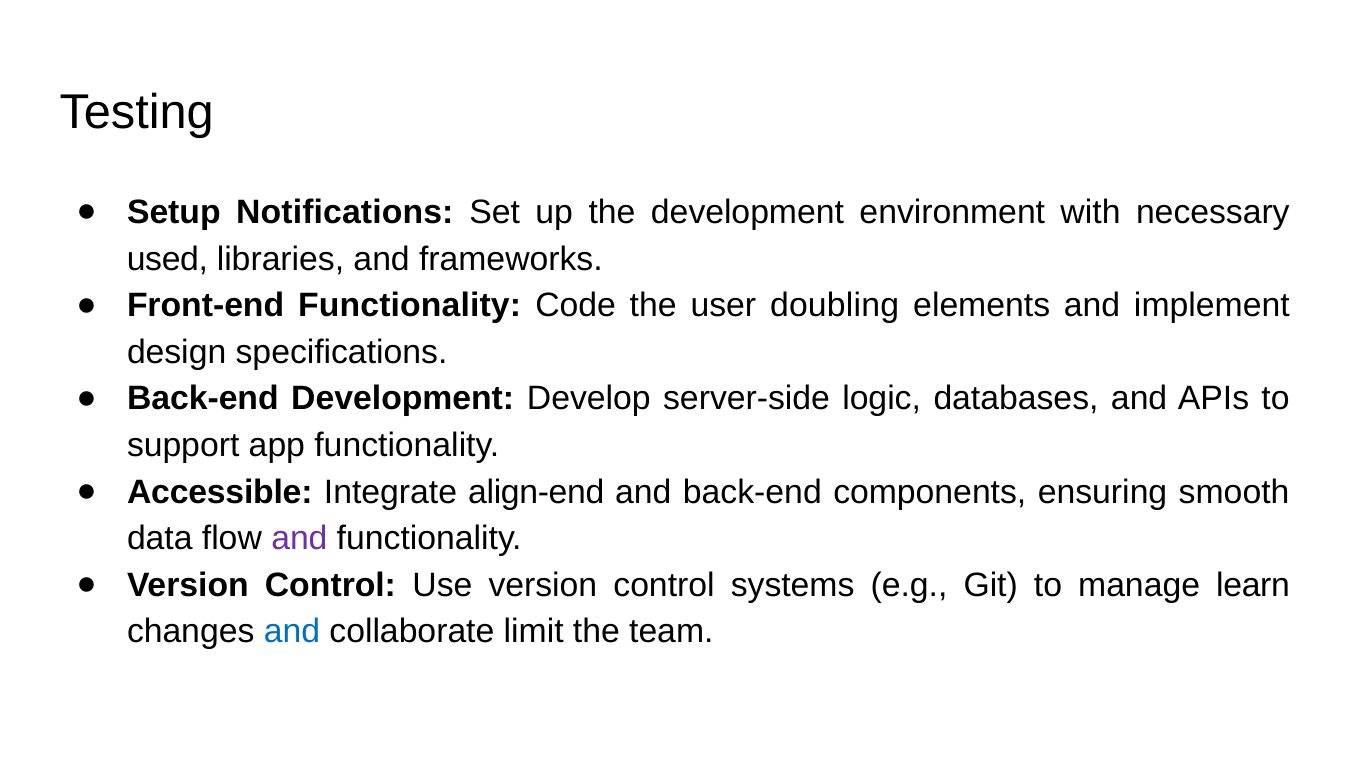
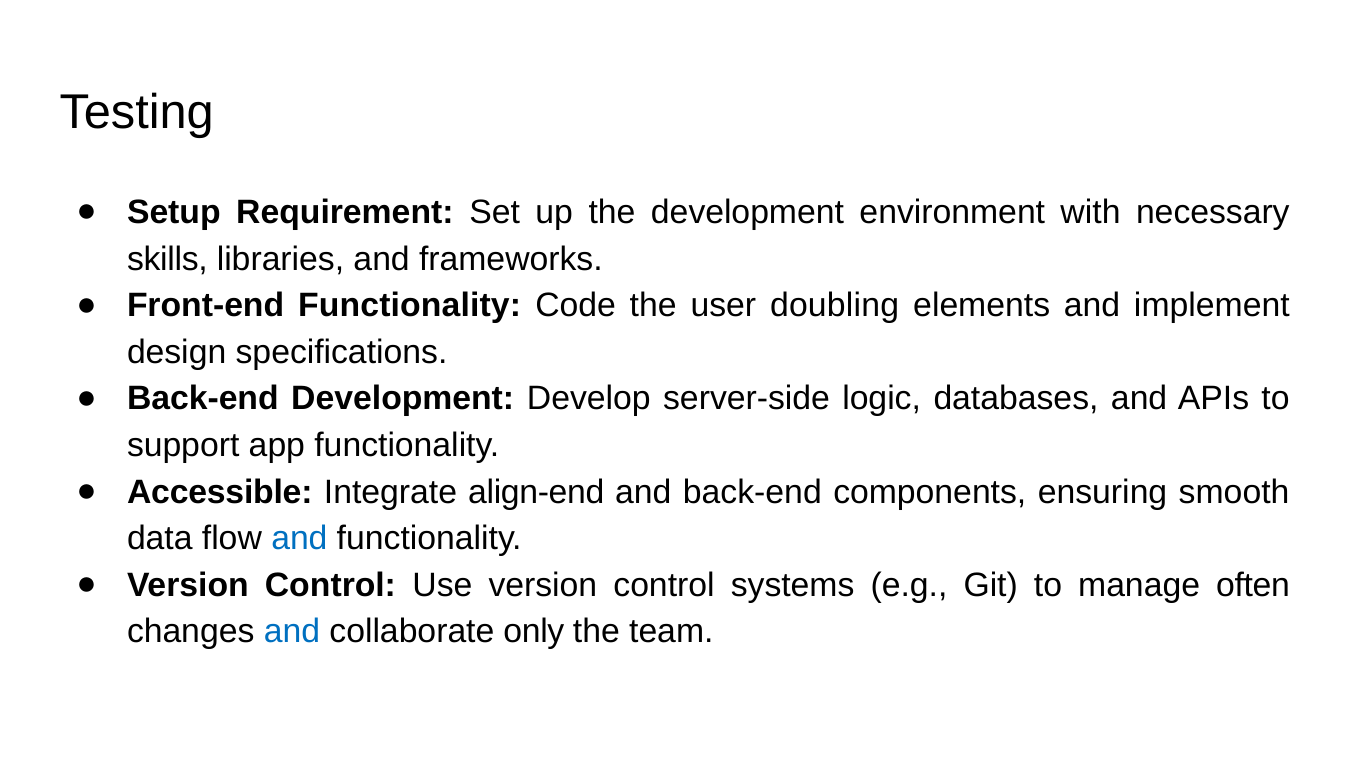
Notifications: Notifications -> Requirement
used: used -> skills
and at (299, 538) colour: purple -> blue
learn: learn -> often
limit: limit -> only
